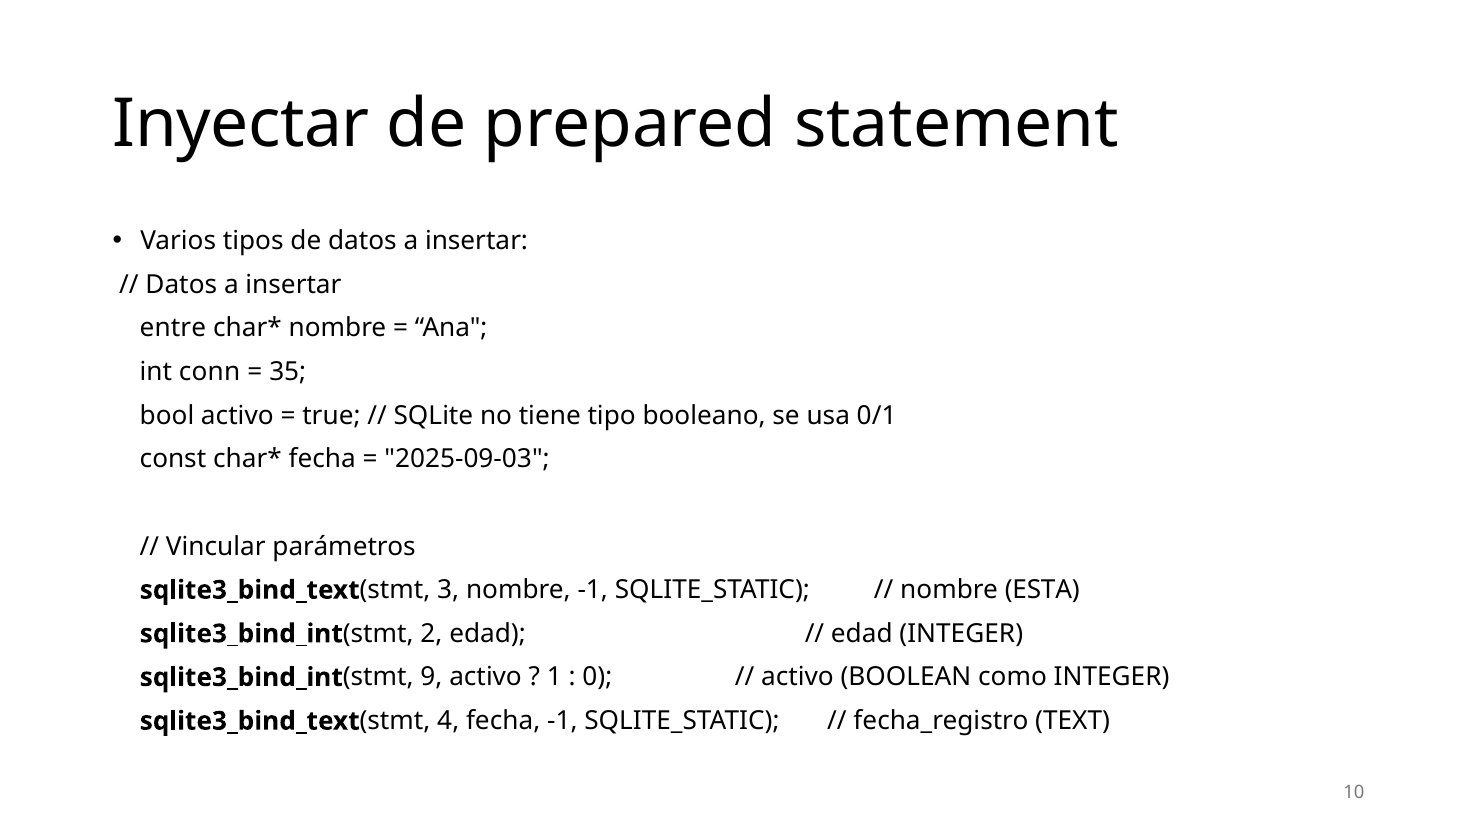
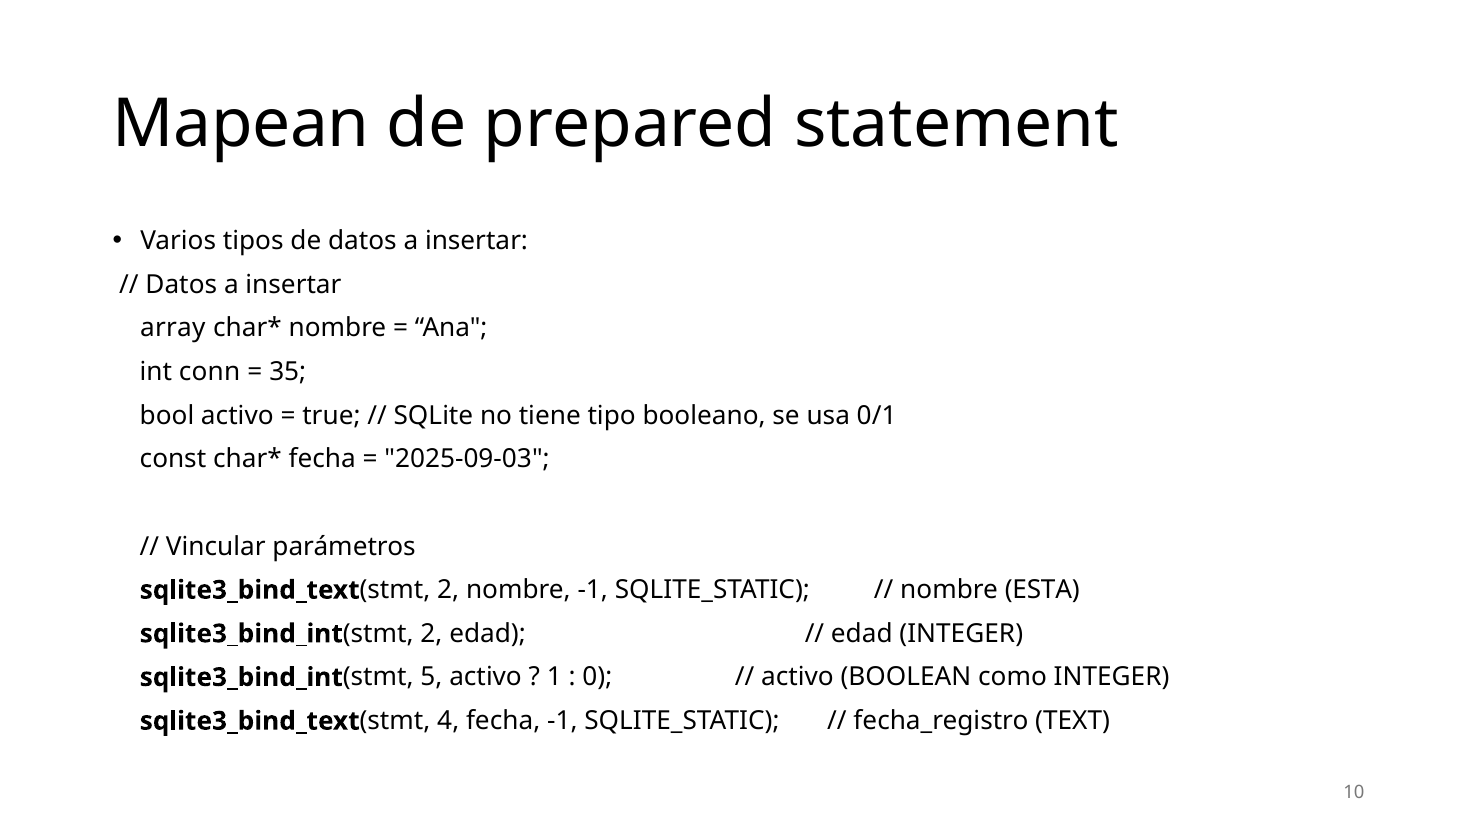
Inyectar: Inyectar -> Mapean
entre: entre -> array
sqlite3_bind_text(stmt 3: 3 -> 2
9: 9 -> 5
